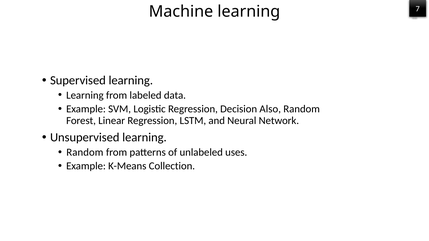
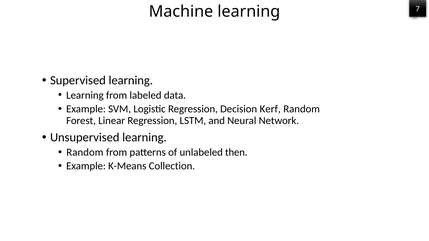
Also: Also -> Kerf
uses: uses -> then
